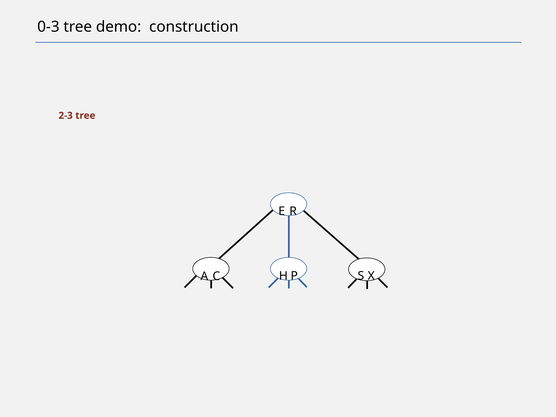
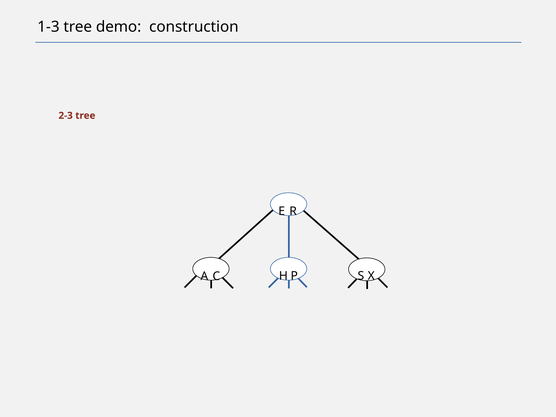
0-3: 0-3 -> 1-3
